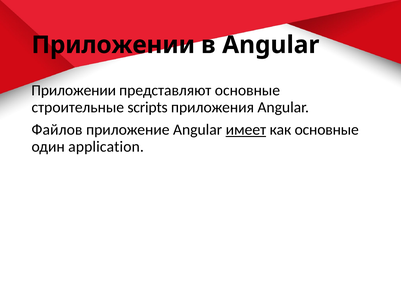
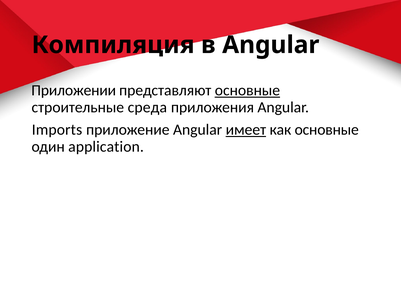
Приложении at (113, 45): Приложении -> Компиляция
основные at (247, 90) underline: none -> present
scripts: scripts -> среда
Файлов: Файлов -> Imports
